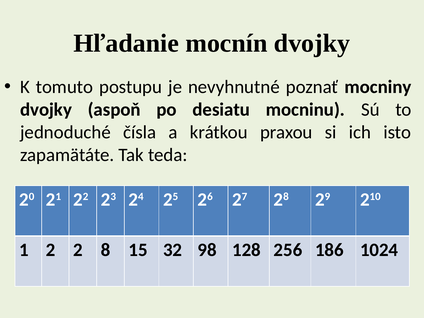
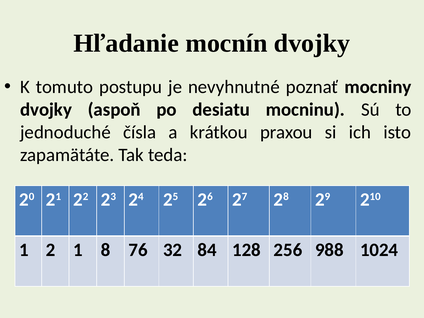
2 2: 2 -> 1
15: 15 -> 76
98: 98 -> 84
186: 186 -> 988
